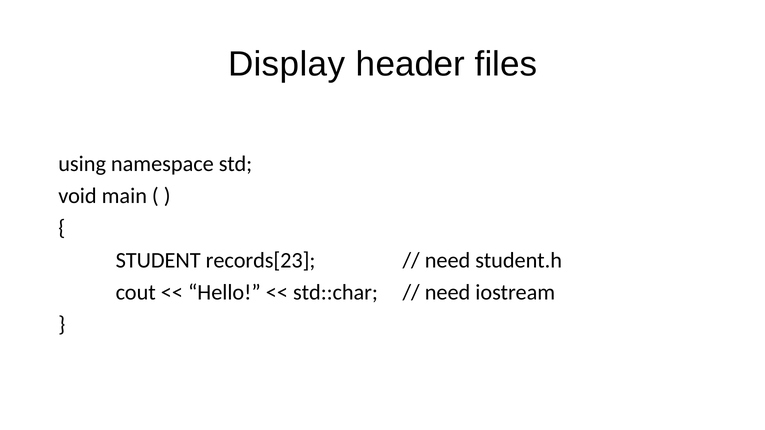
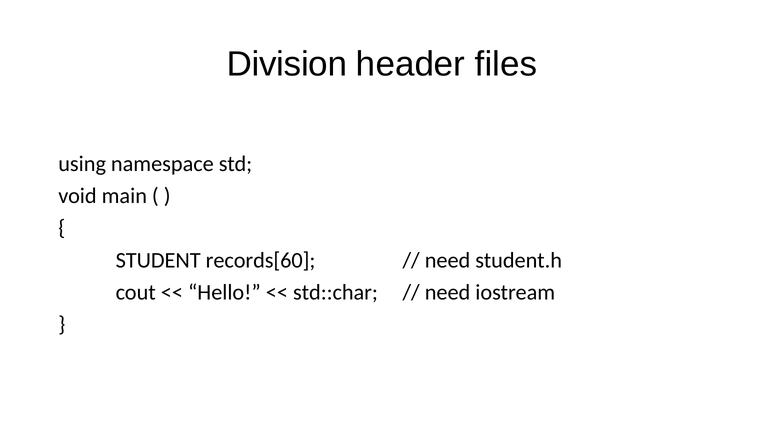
Display: Display -> Division
records[23: records[23 -> records[60
